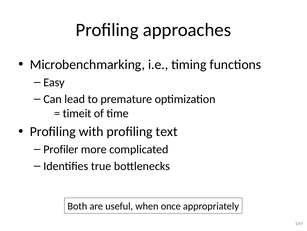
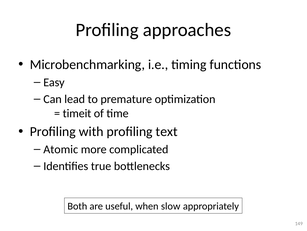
Profiler: Profiler -> Atomic
once: once -> slow
